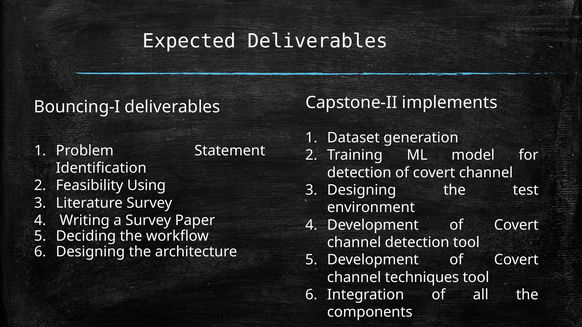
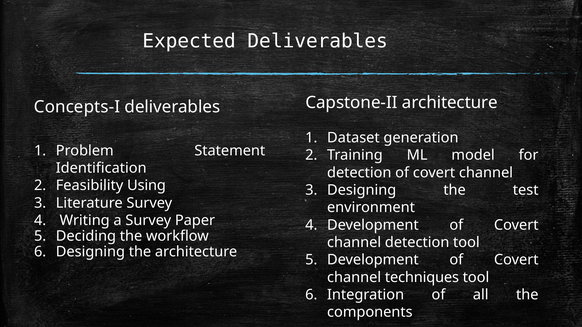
Capstone-II implements: implements -> architecture
Bouncing-I: Bouncing-I -> Concepts-I
